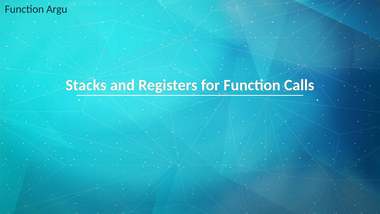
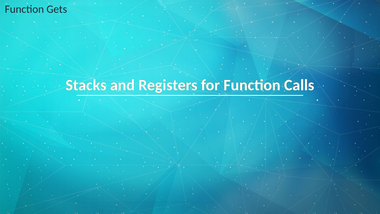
Argu: Argu -> Gets
